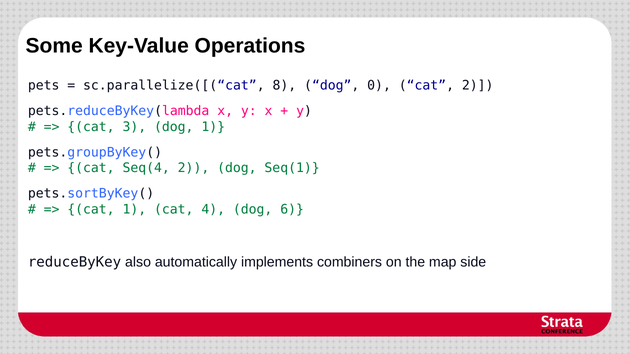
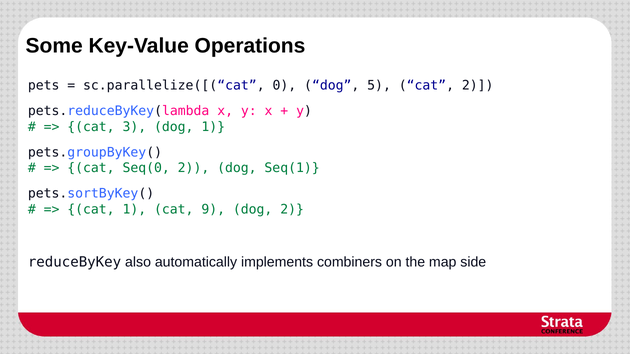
8: 8 -> 0
0: 0 -> 5
Seq(4: Seq(4 -> Seq(0
4: 4 -> 9
dog 6: 6 -> 2
